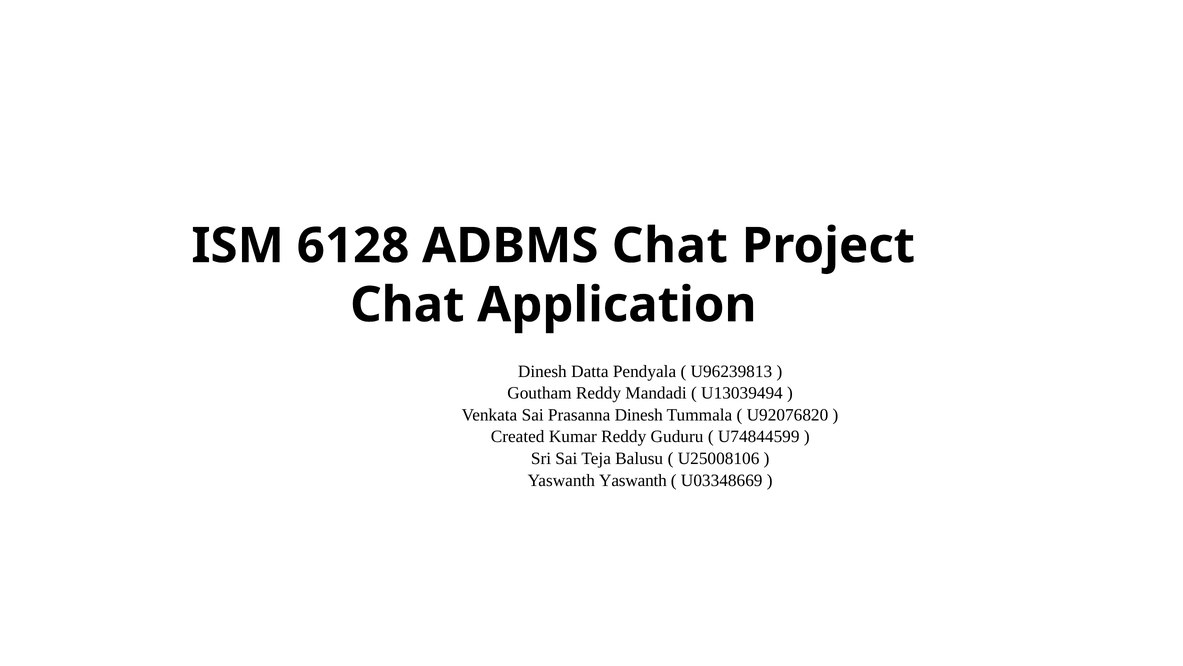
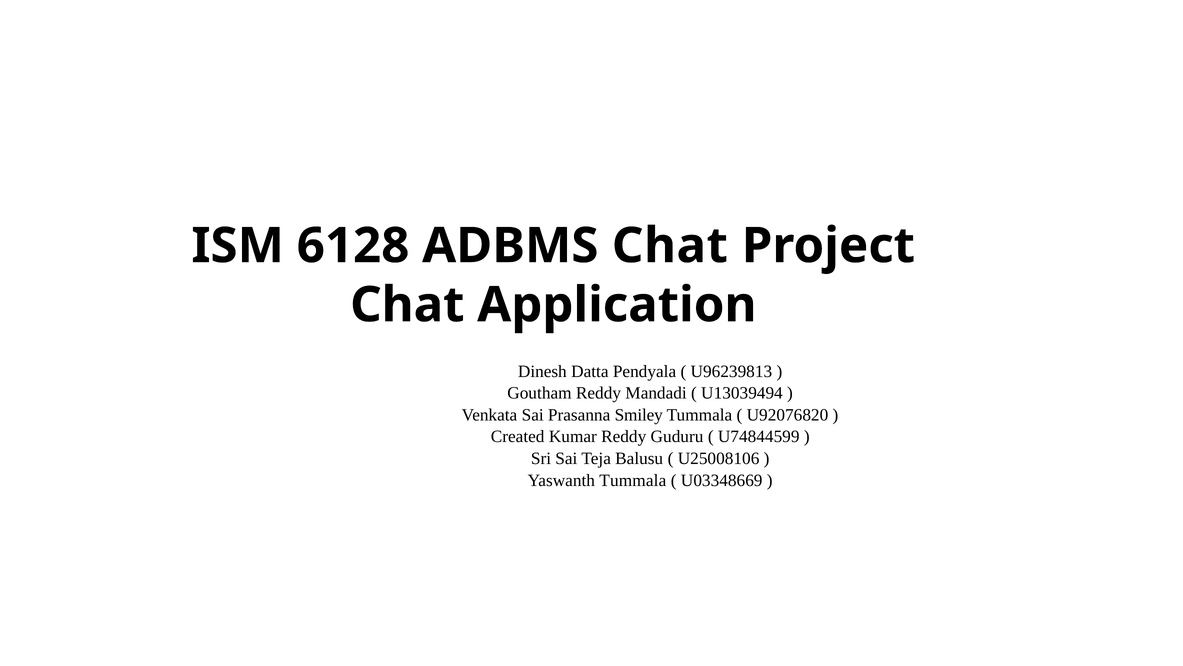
Prasanna Dinesh: Dinesh -> Smiley
Yaswanth Yaswanth: Yaswanth -> Tummala
